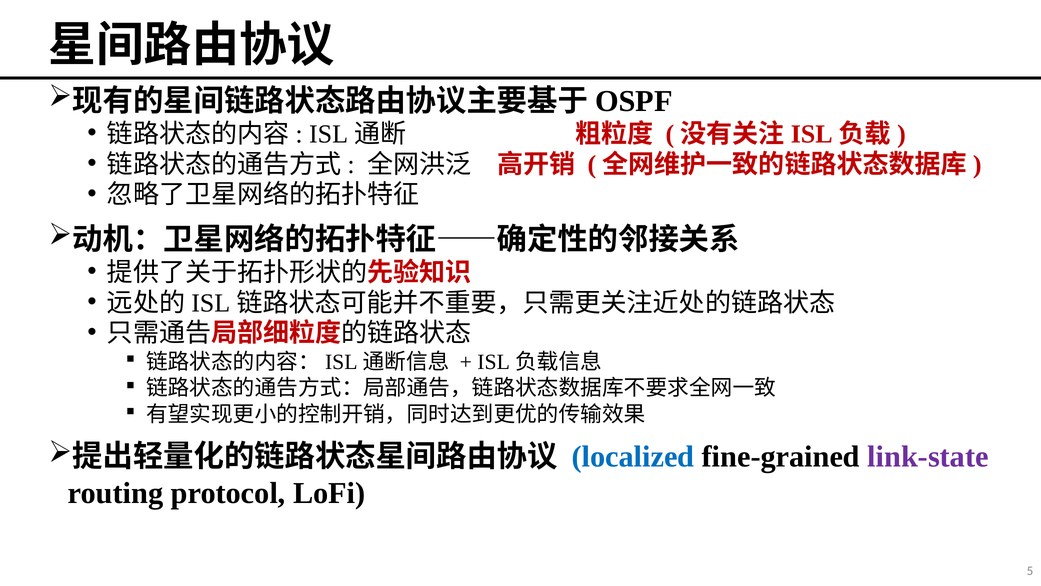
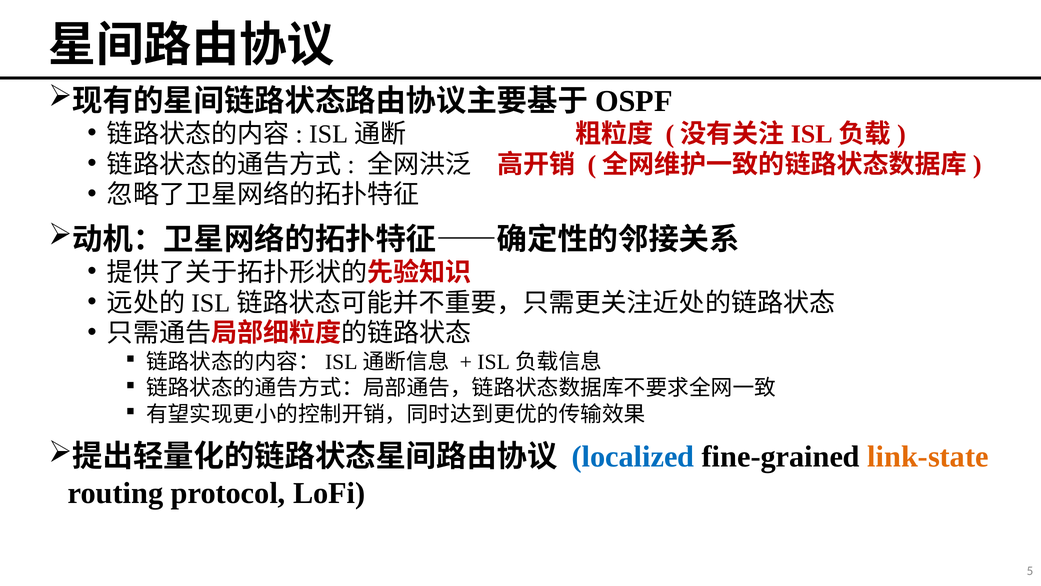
link-state colour: purple -> orange
